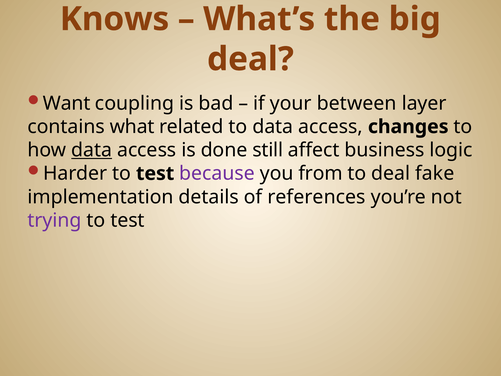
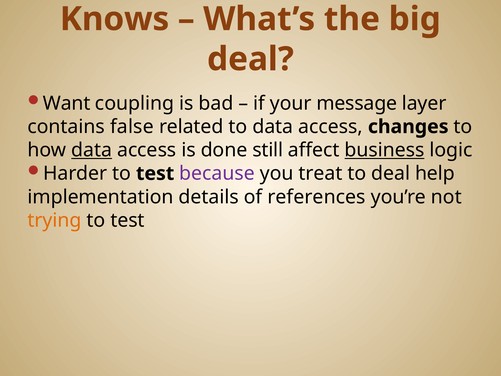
between: between -> message
what: what -> false
business underline: none -> present
from: from -> treat
fake: fake -> help
trying colour: purple -> orange
